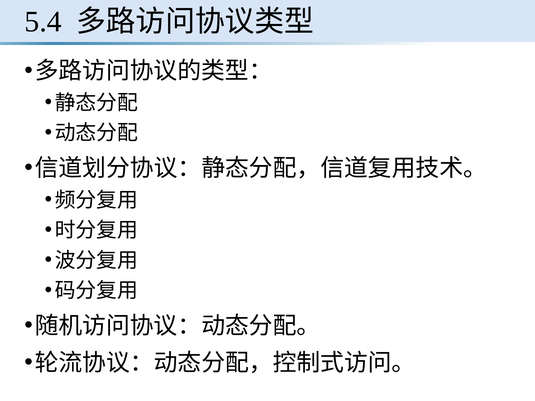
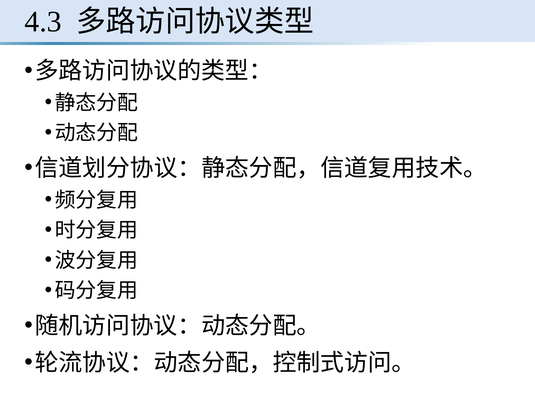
5.4: 5.4 -> 4.3
